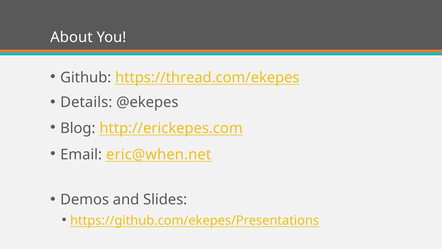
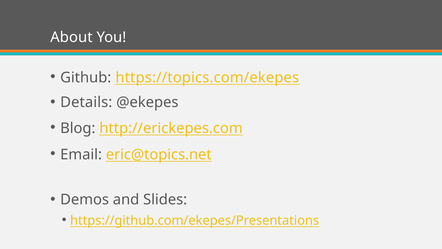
https://thread.com/ekepes: https://thread.com/ekepes -> https://topics.com/ekepes
eric@when.net: eric@when.net -> eric@topics.net
